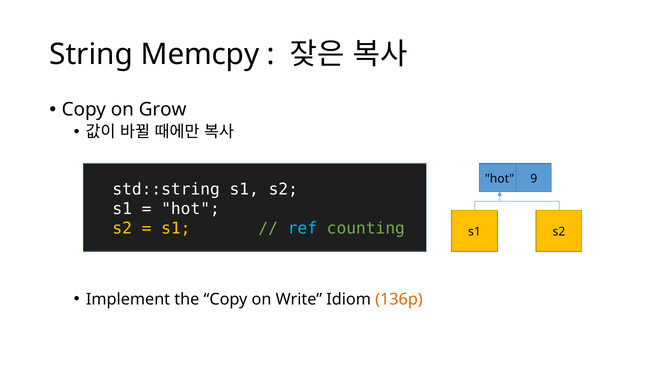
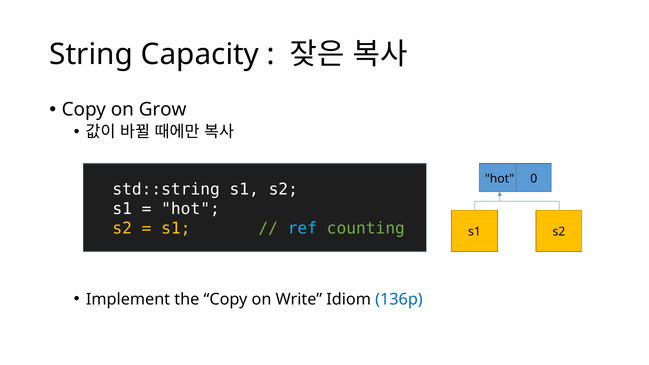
Memcpy: Memcpy -> Capacity
9: 9 -> 0
136p colour: orange -> blue
